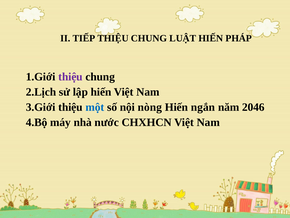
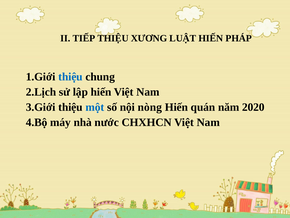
CHUNG at (149, 38): CHUNG -> XƯƠNG
thiệu at (70, 77) colour: purple -> blue
ngắn: ngắn -> quán
2046: 2046 -> 2020
